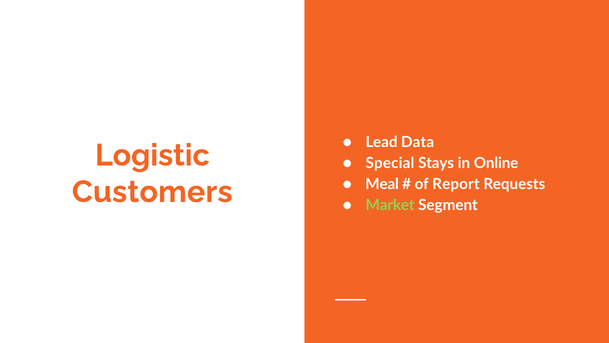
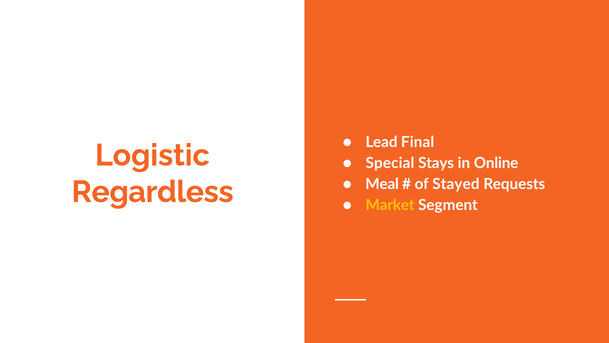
Data: Data -> Final
Customers: Customers -> Regardless
Report: Report -> Stayed
Market colour: light green -> yellow
